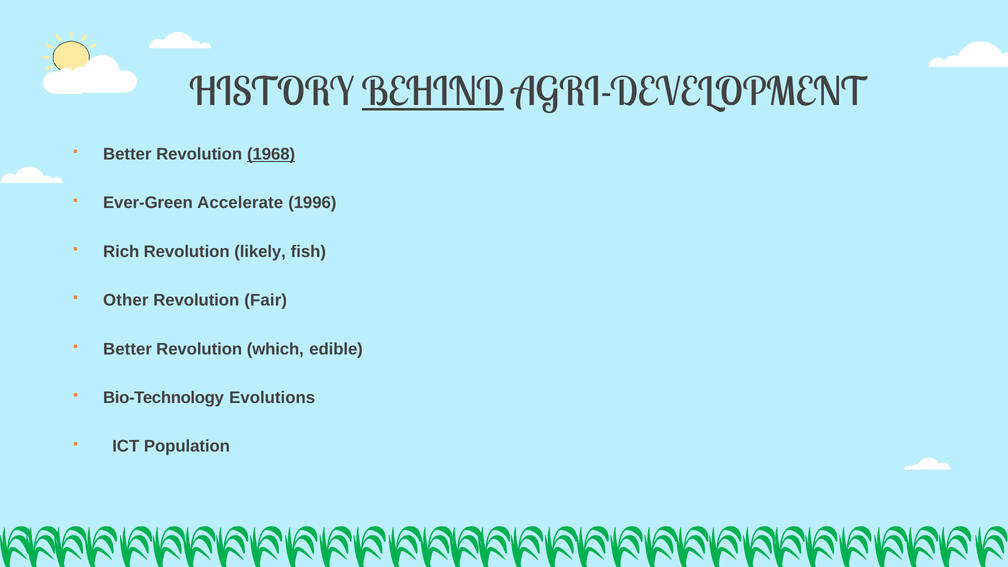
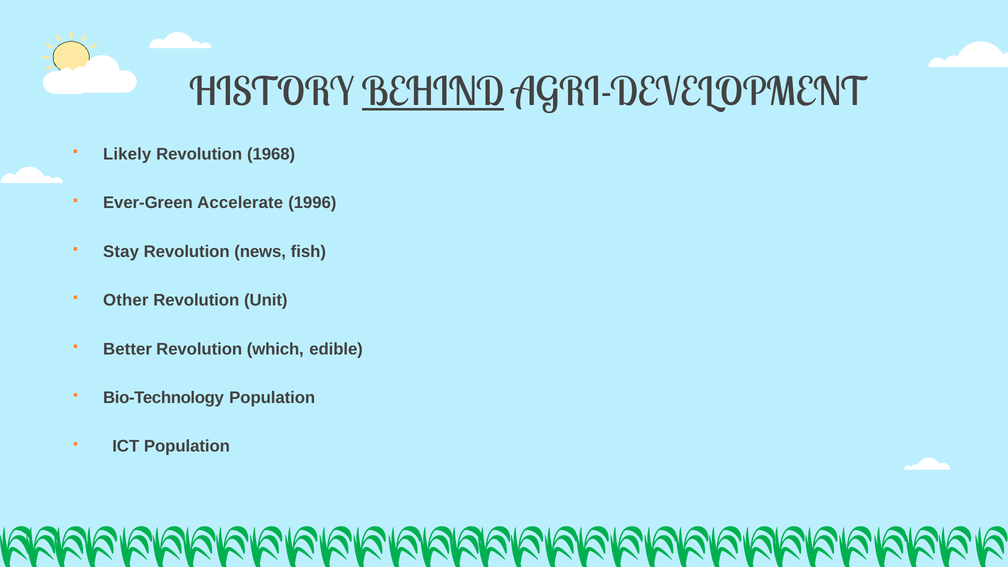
Better at (127, 154): Better -> Likely
1968 underline: present -> none
Rich: Rich -> Stay
likely: likely -> news
Fair: Fair -> Unit
Bio-Technology Evolutions: Evolutions -> Population
